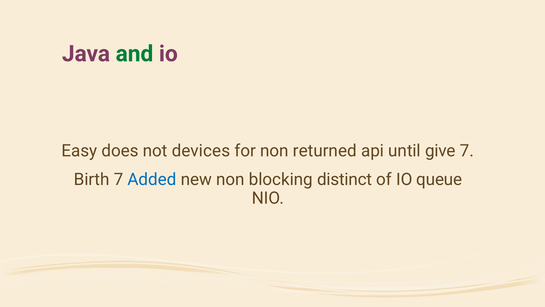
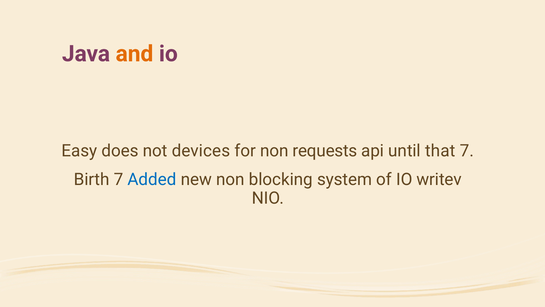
and colour: green -> orange
returned: returned -> requests
give: give -> that
distinct: distinct -> system
queue: queue -> writev
